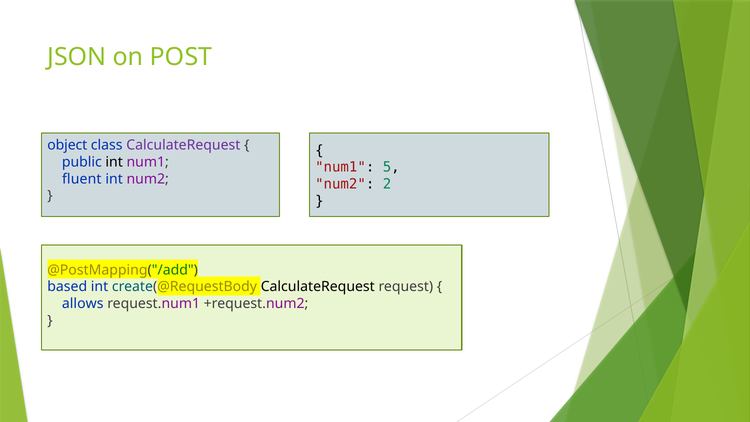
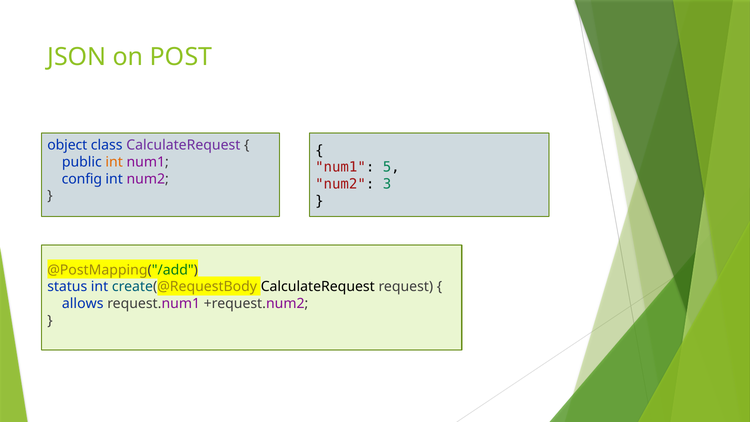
int at (114, 162) colour: black -> orange
fluent: fluent -> config
2: 2 -> 3
based: based -> status
